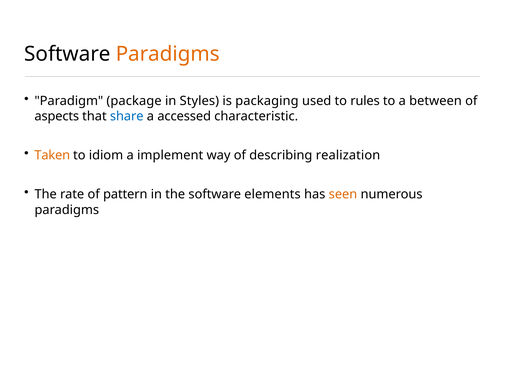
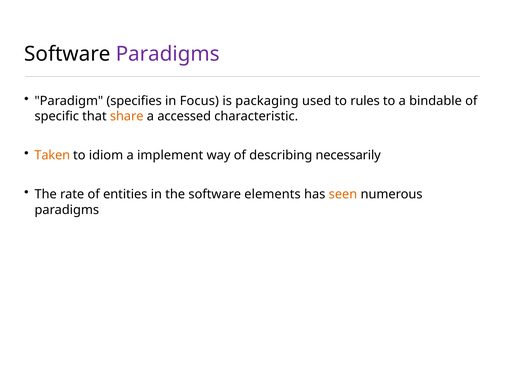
Paradigms at (168, 54) colour: orange -> purple
package: package -> specifies
Styles: Styles -> Focus
between: between -> bindable
aspects: aspects -> specific
share colour: blue -> orange
realization: realization -> necessarily
pattern: pattern -> entities
